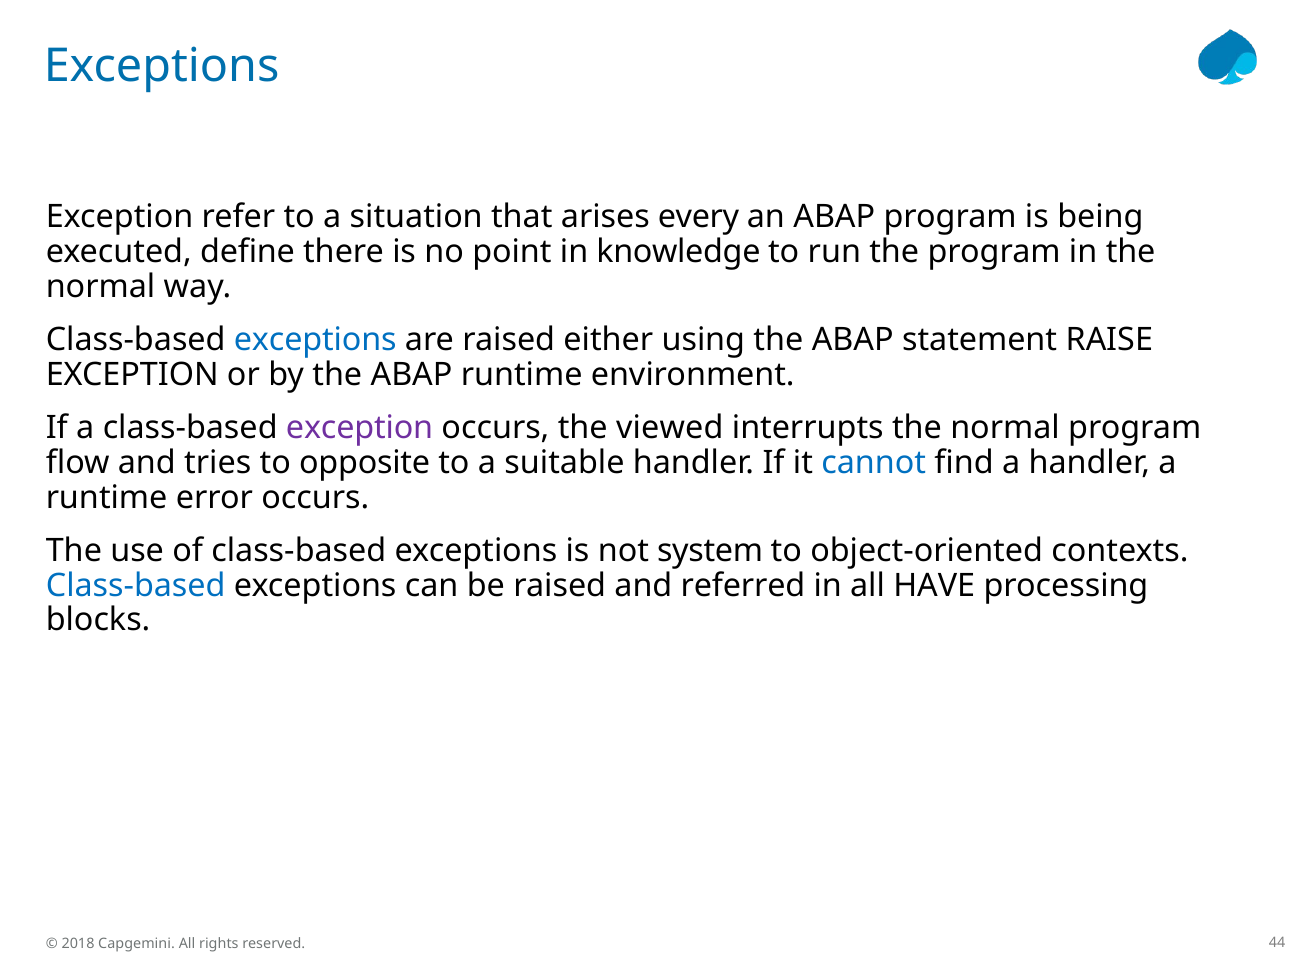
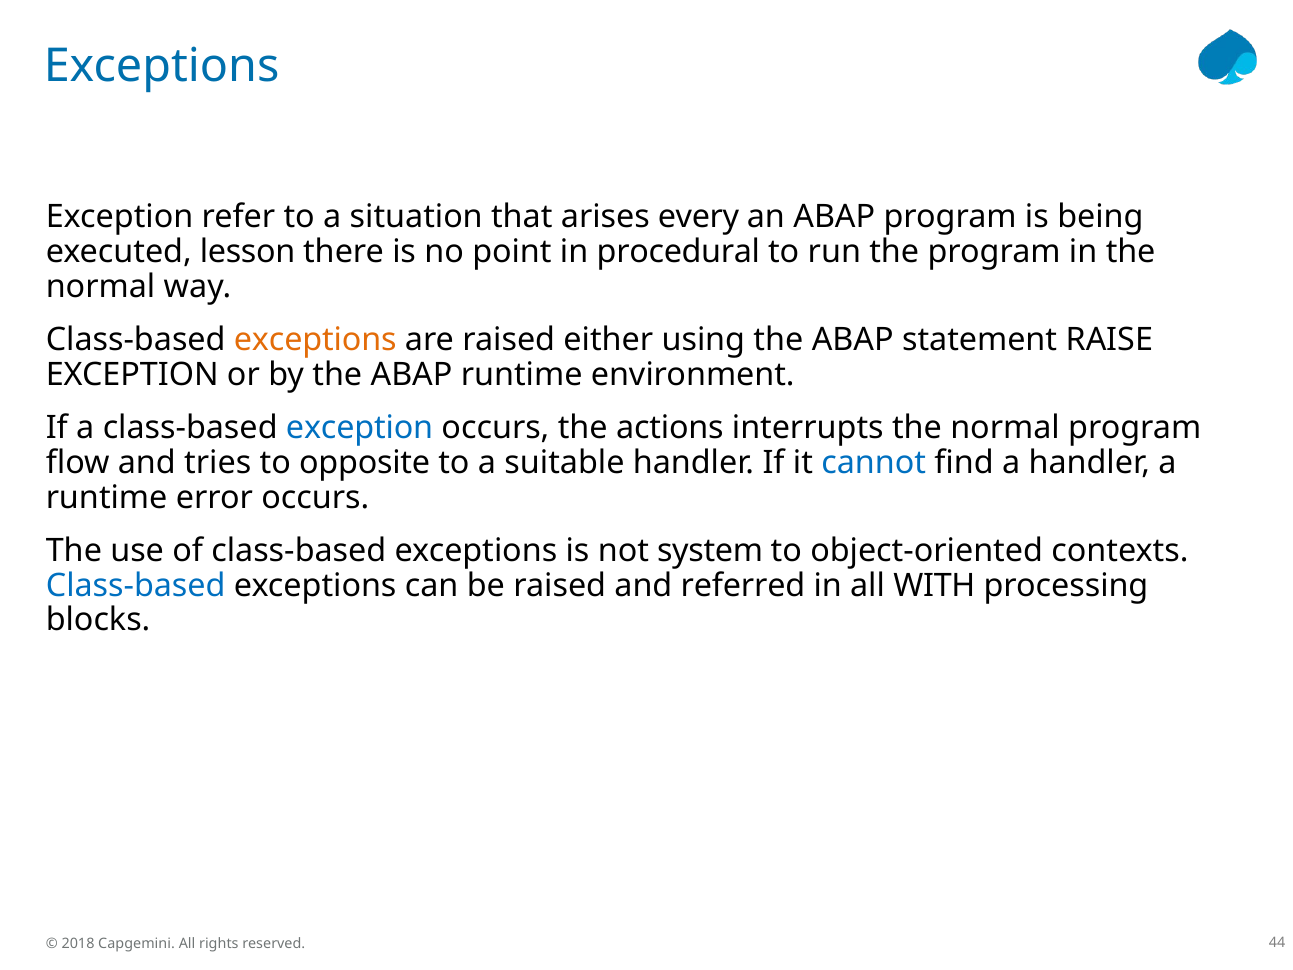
define: define -> lesson
knowledge: knowledge -> procedural
exceptions at (315, 340) colour: blue -> orange
exception at (360, 428) colour: purple -> blue
viewed: viewed -> actions
HAVE: HAVE -> WITH
